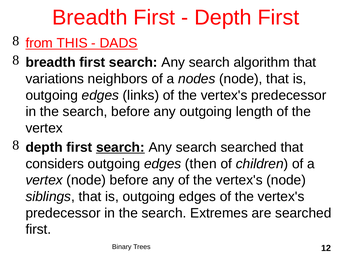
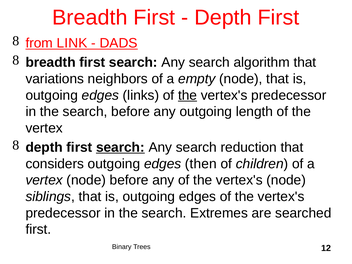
THIS: THIS -> LINK
nodes: nodes -> empty
the at (188, 95) underline: none -> present
search searched: searched -> reduction
